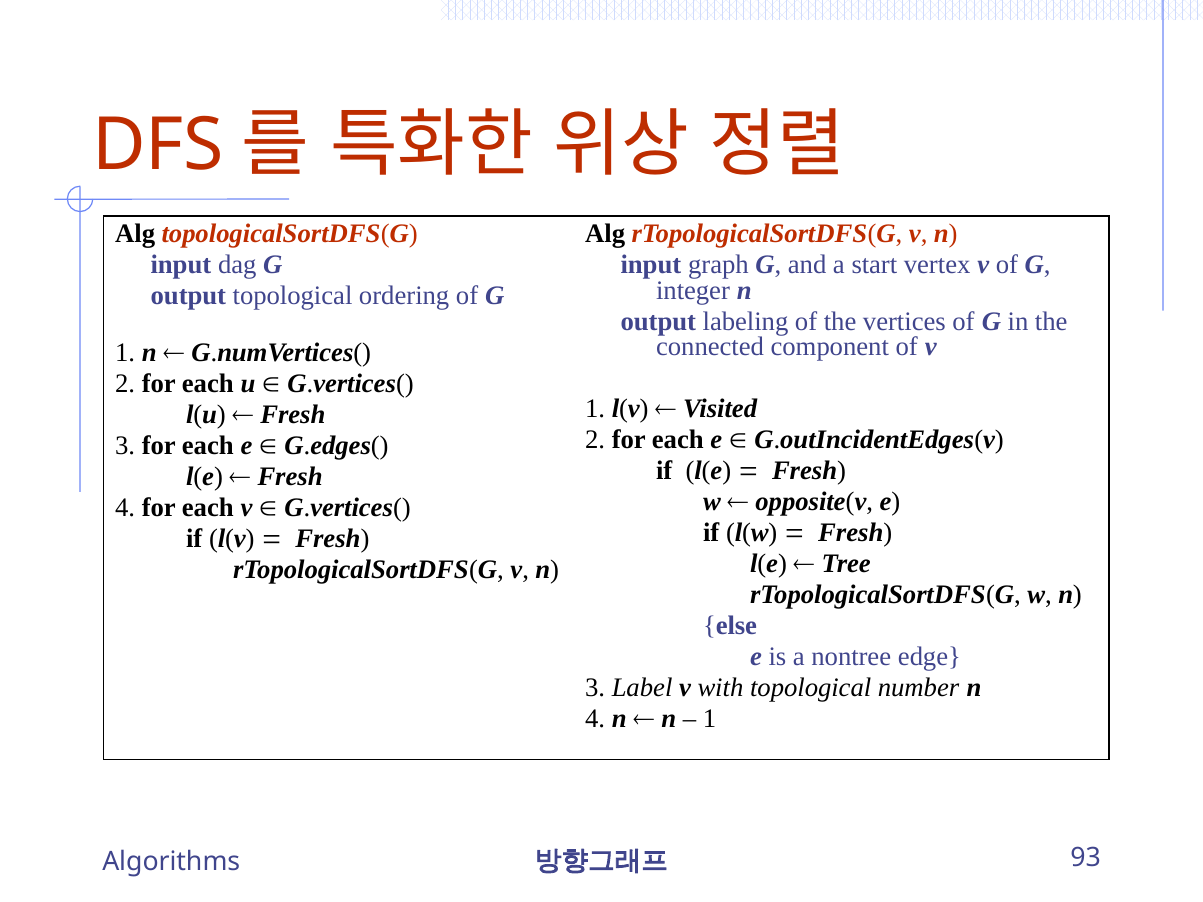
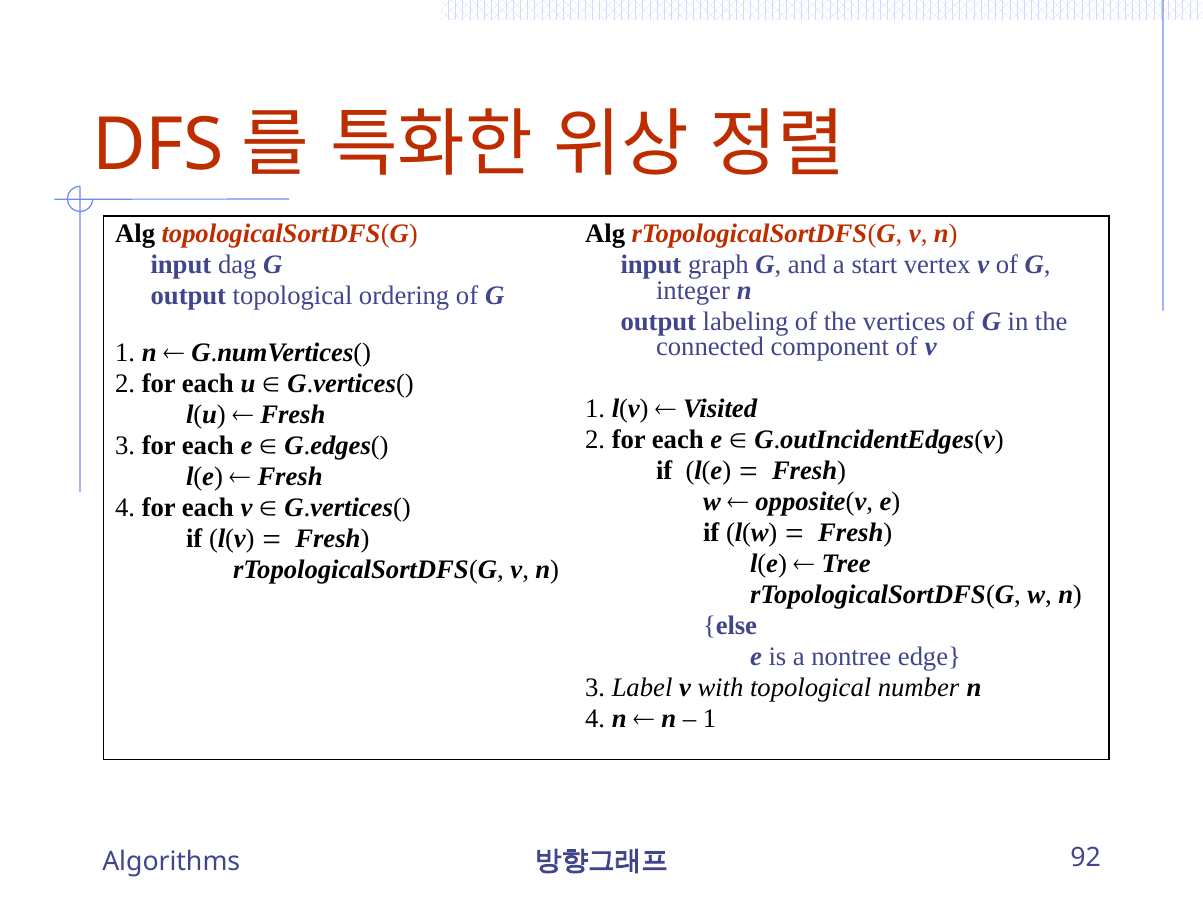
93: 93 -> 92
